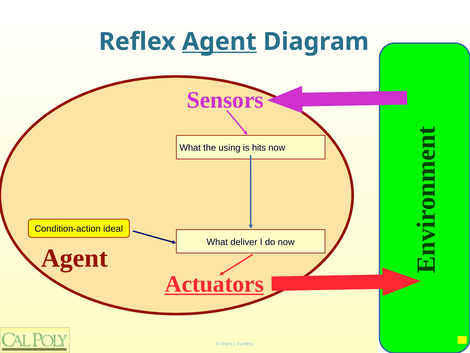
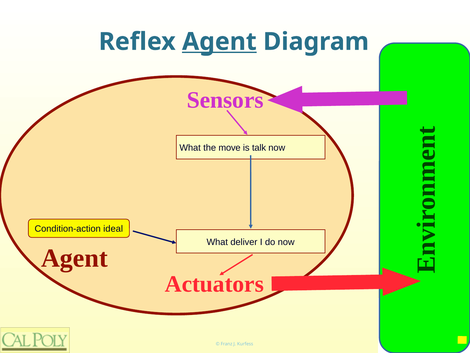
using: using -> move
hits: hits -> talk
Actuators underline: present -> none
